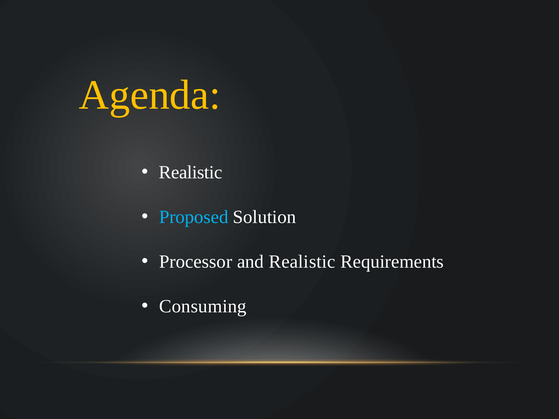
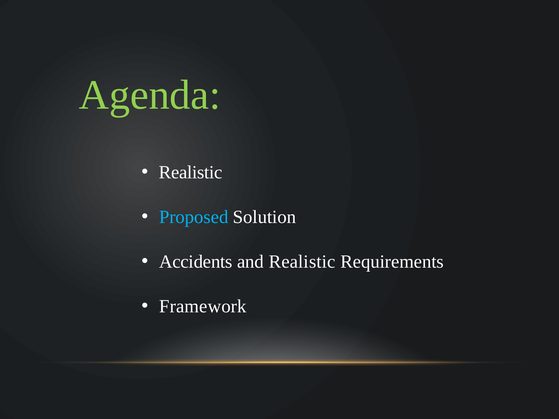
Agenda colour: yellow -> light green
Processor: Processor -> Accidents
Consuming: Consuming -> Framework
